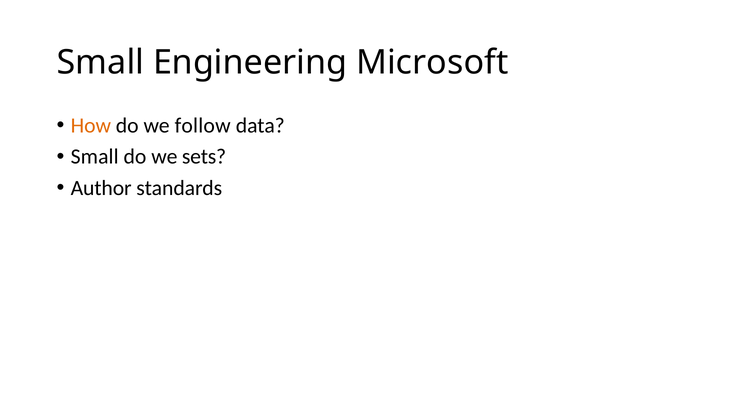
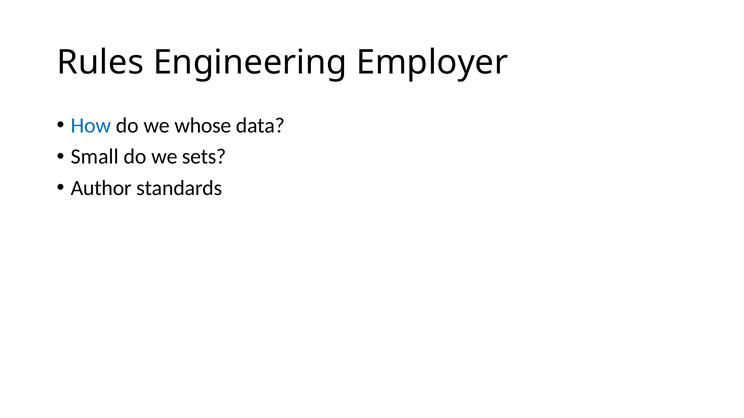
Small at (100, 62): Small -> Rules
Microsoft: Microsoft -> Employer
How colour: orange -> blue
follow: follow -> whose
